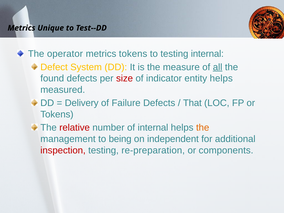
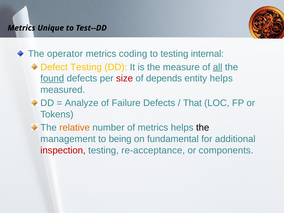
metrics tokens: tokens -> coding
Defect System: System -> Testing
found underline: none -> present
indicator: indicator -> depends
Delivery: Delivery -> Analyze
relative colour: red -> orange
of internal: internal -> metrics
the at (203, 128) colour: orange -> black
independent: independent -> fundamental
re-preparation: re-preparation -> re-acceptance
